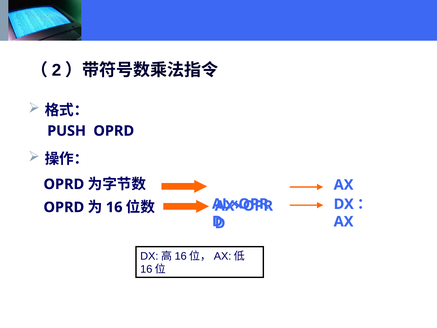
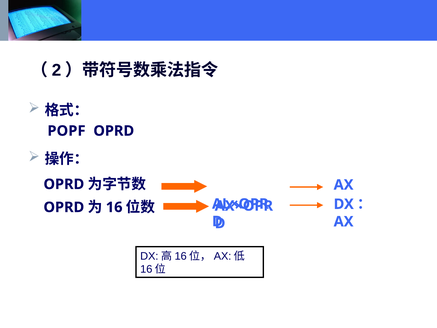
PUSH: PUSH -> POPF
